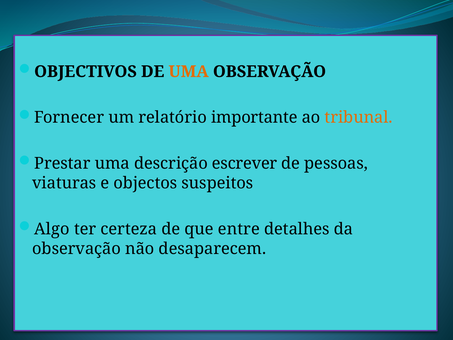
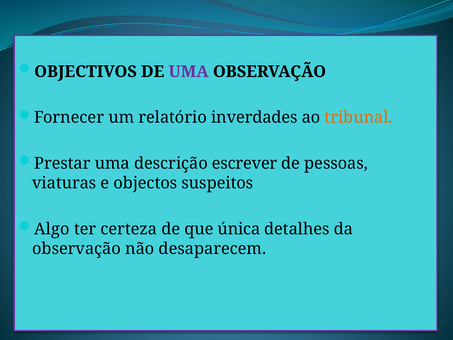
UMA at (189, 72) colour: orange -> purple
importante: importante -> inverdades
entre: entre -> única
